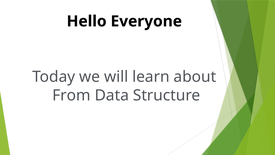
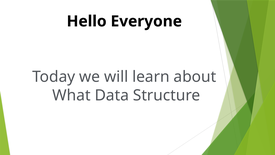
From: From -> What
